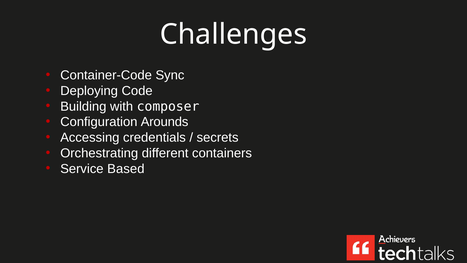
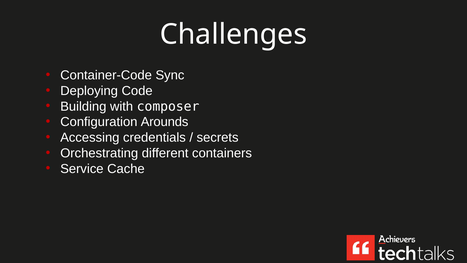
Based: Based -> Cache
